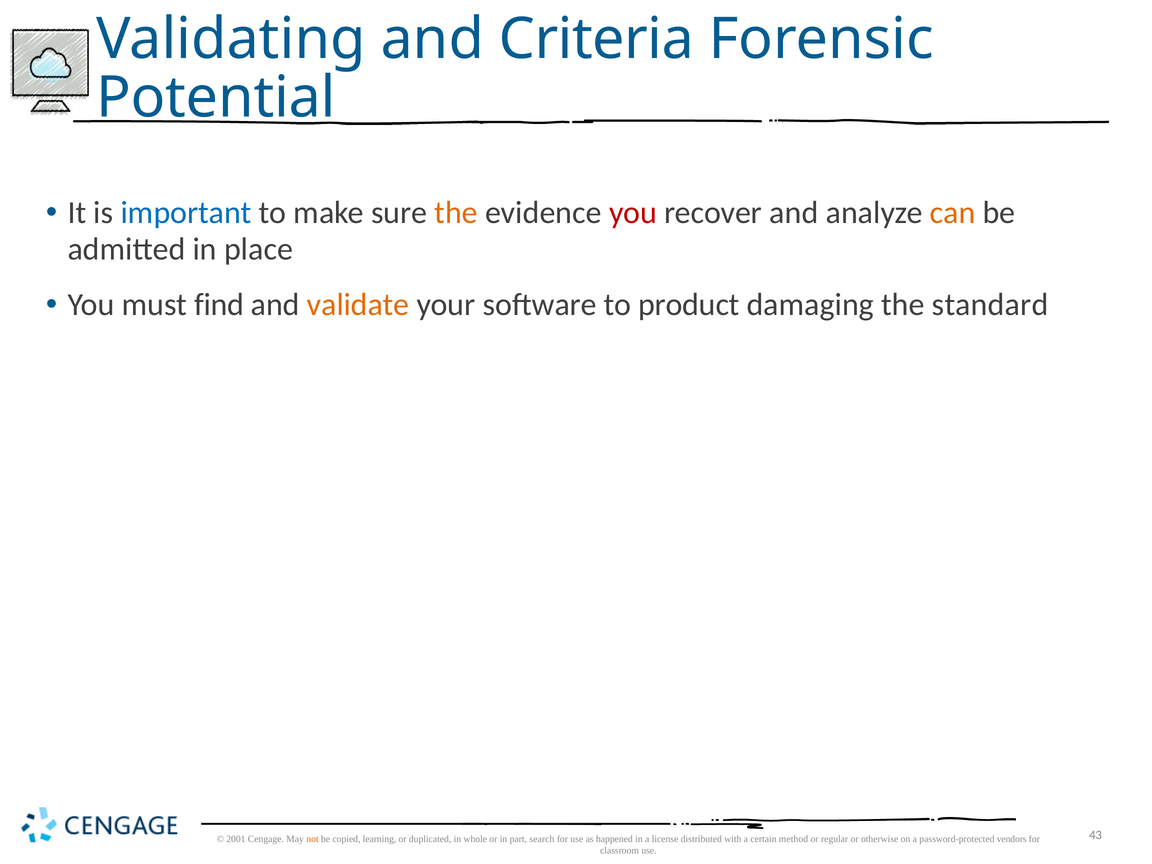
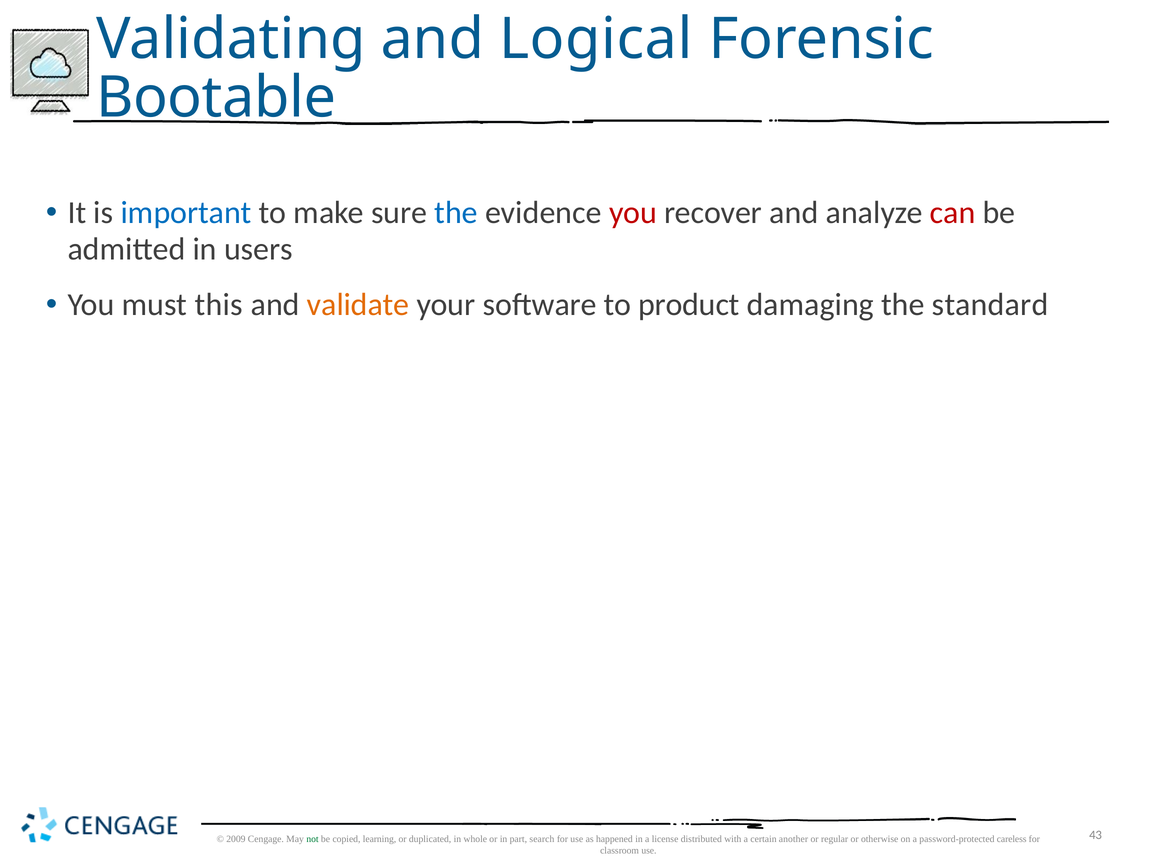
Criteria: Criteria -> Logical
Potential: Potential -> Bootable
the at (456, 212) colour: orange -> blue
can colour: orange -> red
place: place -> users
find: find -> this
2001: 2001 -> 2009
not colour: orange -> green
method: method -> another
vendors: vendors -> careless
